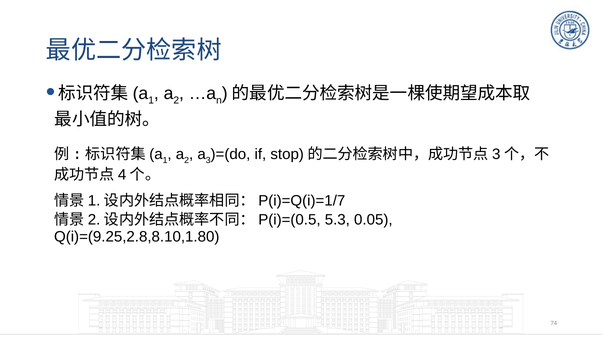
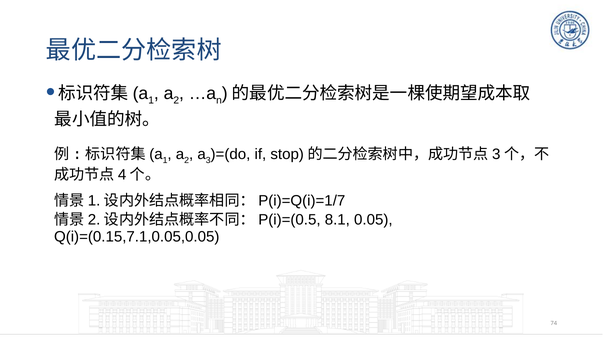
5.3: 5.3 -> 8.1
Q(i)=(9.25,2.8,8.10,1.80: Q(i)=(9.25,2.8,8.10,1.80 -> Q(i)=(0.15,7.1,0.05,0.05
